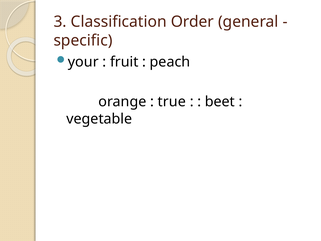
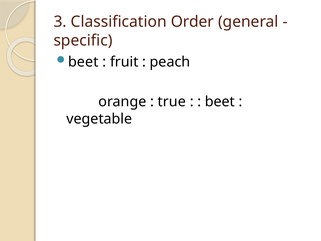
your at (83, 62): your -> beet
